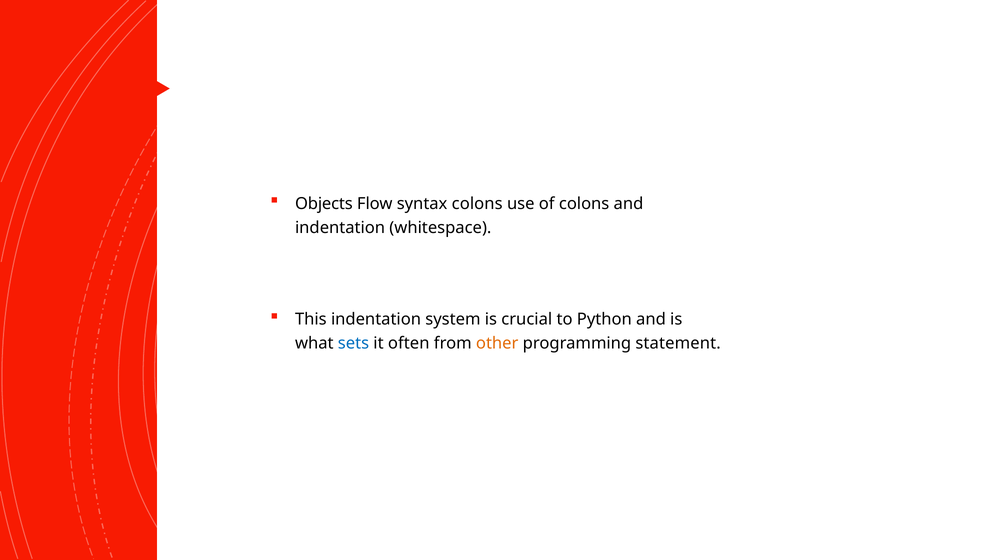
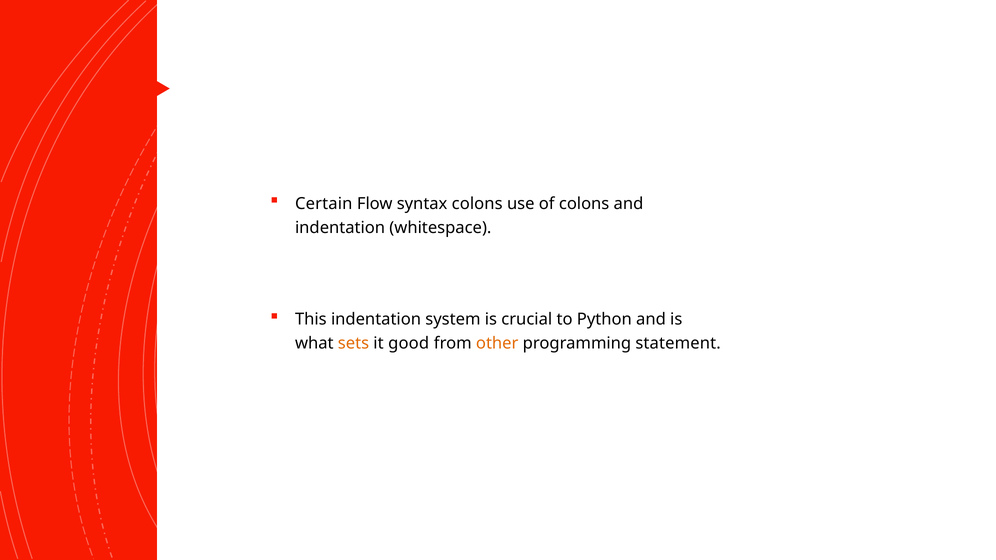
Objects: Objects -> Certain
sets colour: blue -> orange
often: often -> good
